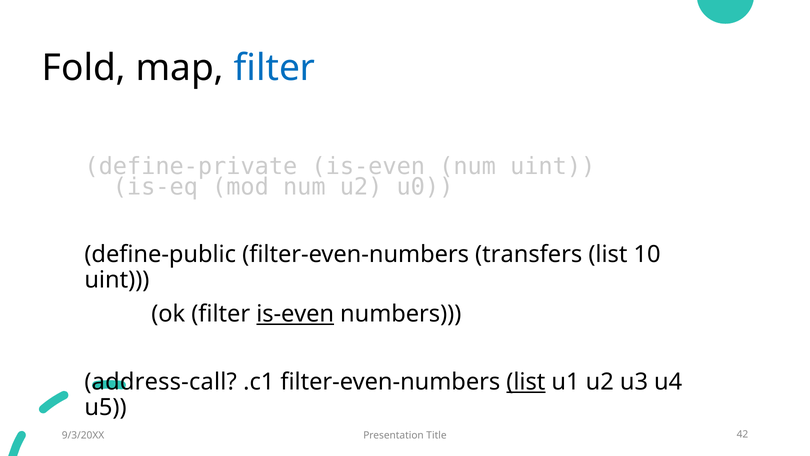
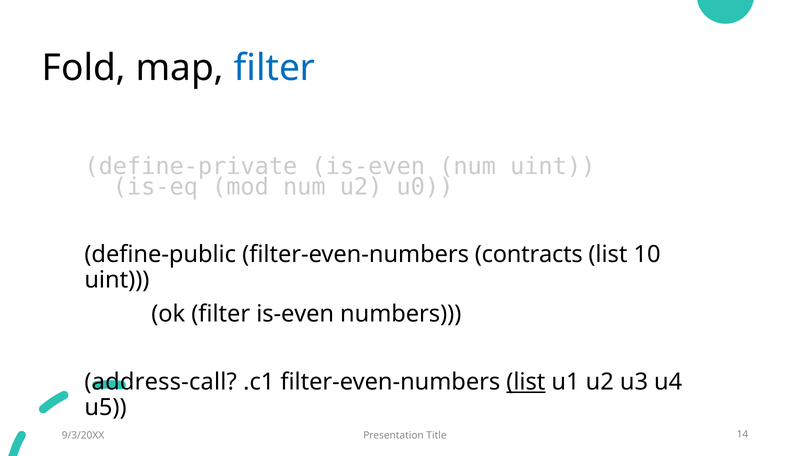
transfers: transfers -> contracts
is-even at (295, 314) underline: present -> none
42: 42 -> 14
